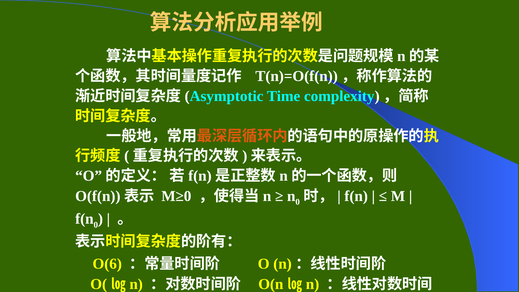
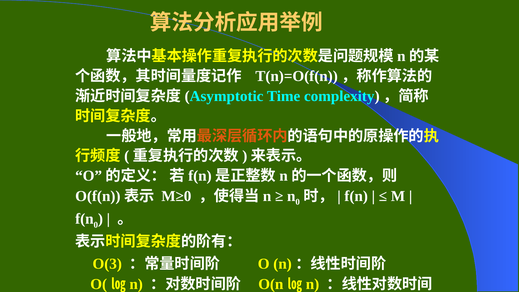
O(6: O(6 -> O(3
